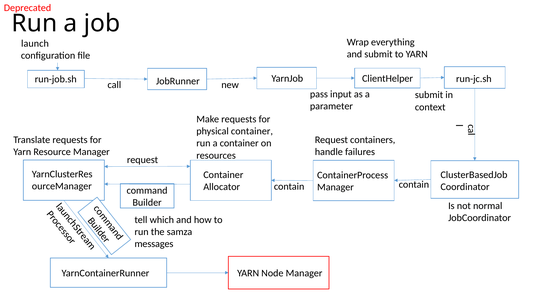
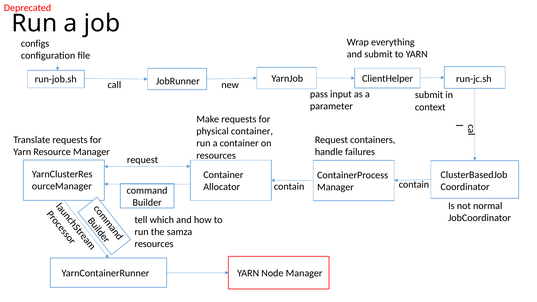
launch: launch -> configs
messages at (154, 244): messages -> resources
